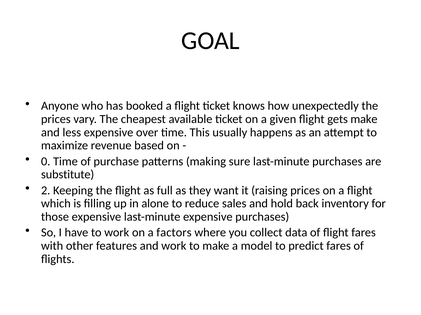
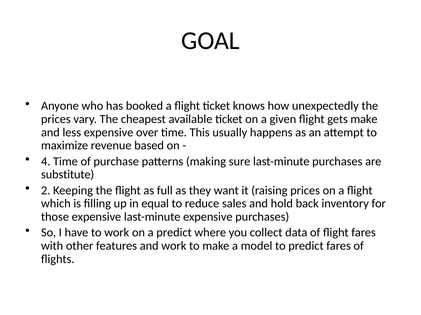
0: 0 -> 4
alone: alone -> equal
a factors: factors -> predict
